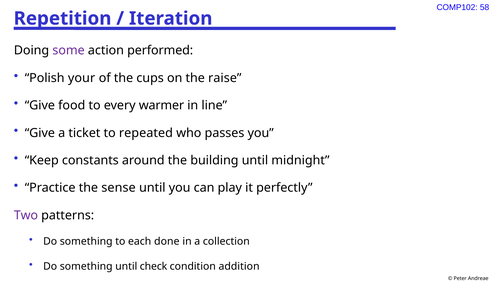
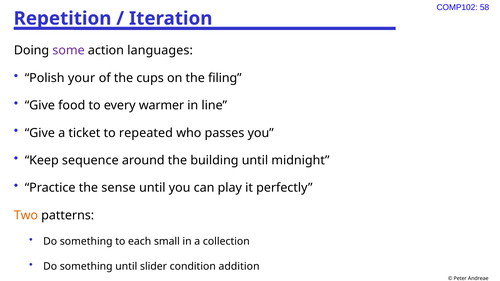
performed: performed -> languages
raise: raise -> filing
constants: constants -> sequence
Two colour: purple -> orange
done: done -> small
check: check -> slider
